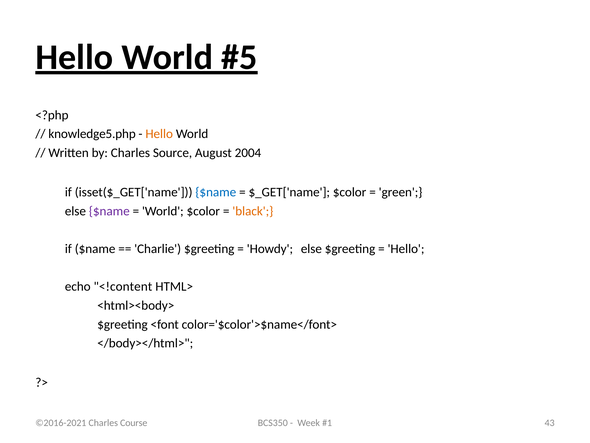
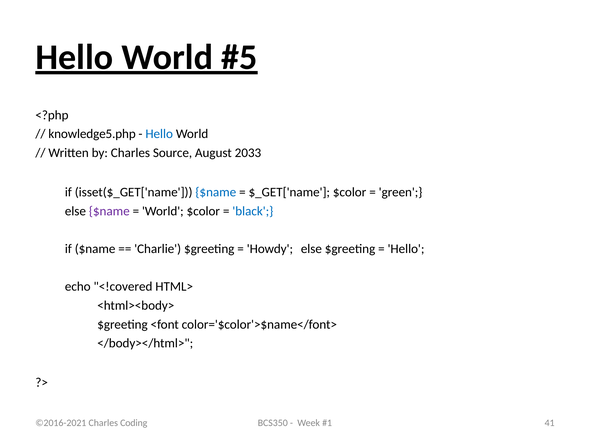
Hello at (159, 134) colour: orange -> blue
2004: 2004 -> 2033
black colour: orange -> blue
<!content: <!content -> <!covered
43: 43 -> 41
Course: Course -> Coding
